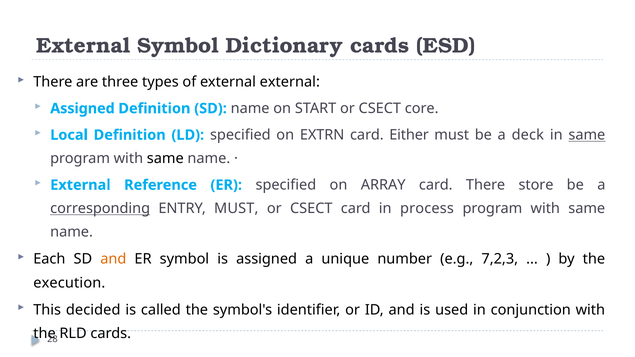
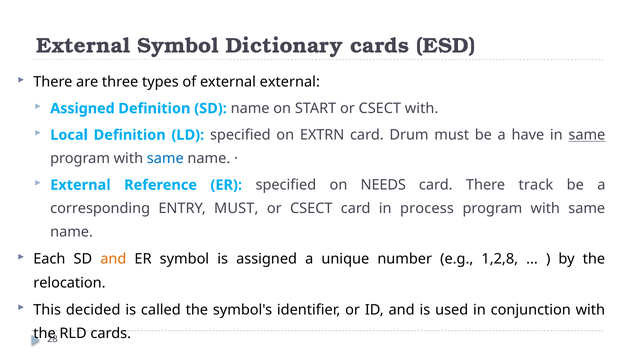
CSECT core: core -> with
Either: Either -> Drum
deck: deck -> have
same at (165, 159) colour: black -> blue
ARRAY: ARRAY -> NEEDS
store: store -> track
corresponding underline: present -> none
7,2,3: 7,2,3 -> 1,2,8
execution: execution -> relocation
